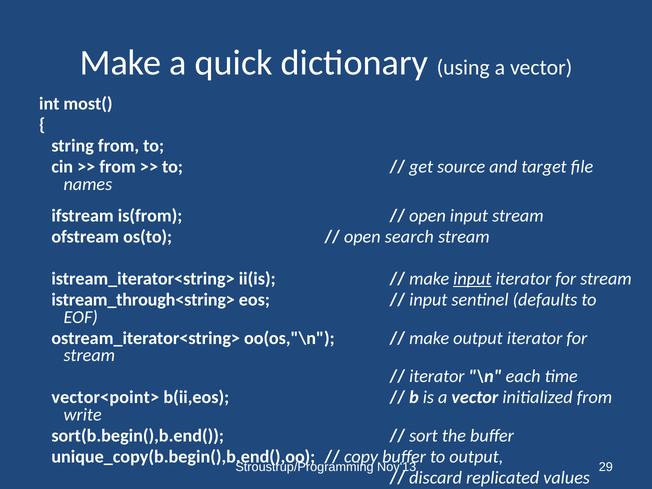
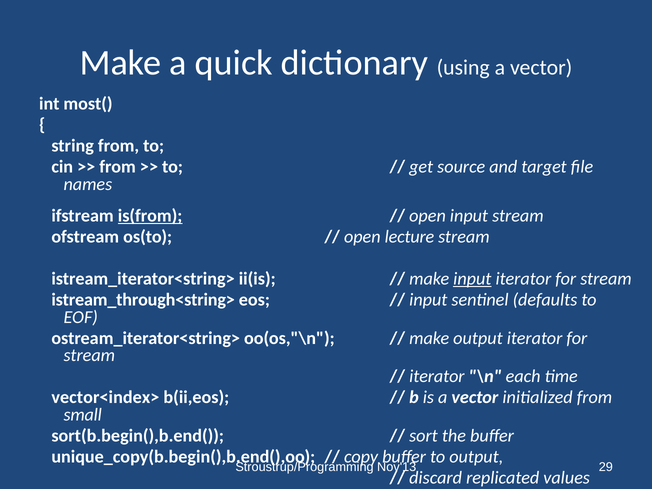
is(from underline: none -> present
search: search -> lecture
vector<point>: vector<point> -> vector<index>
write: write -> small
